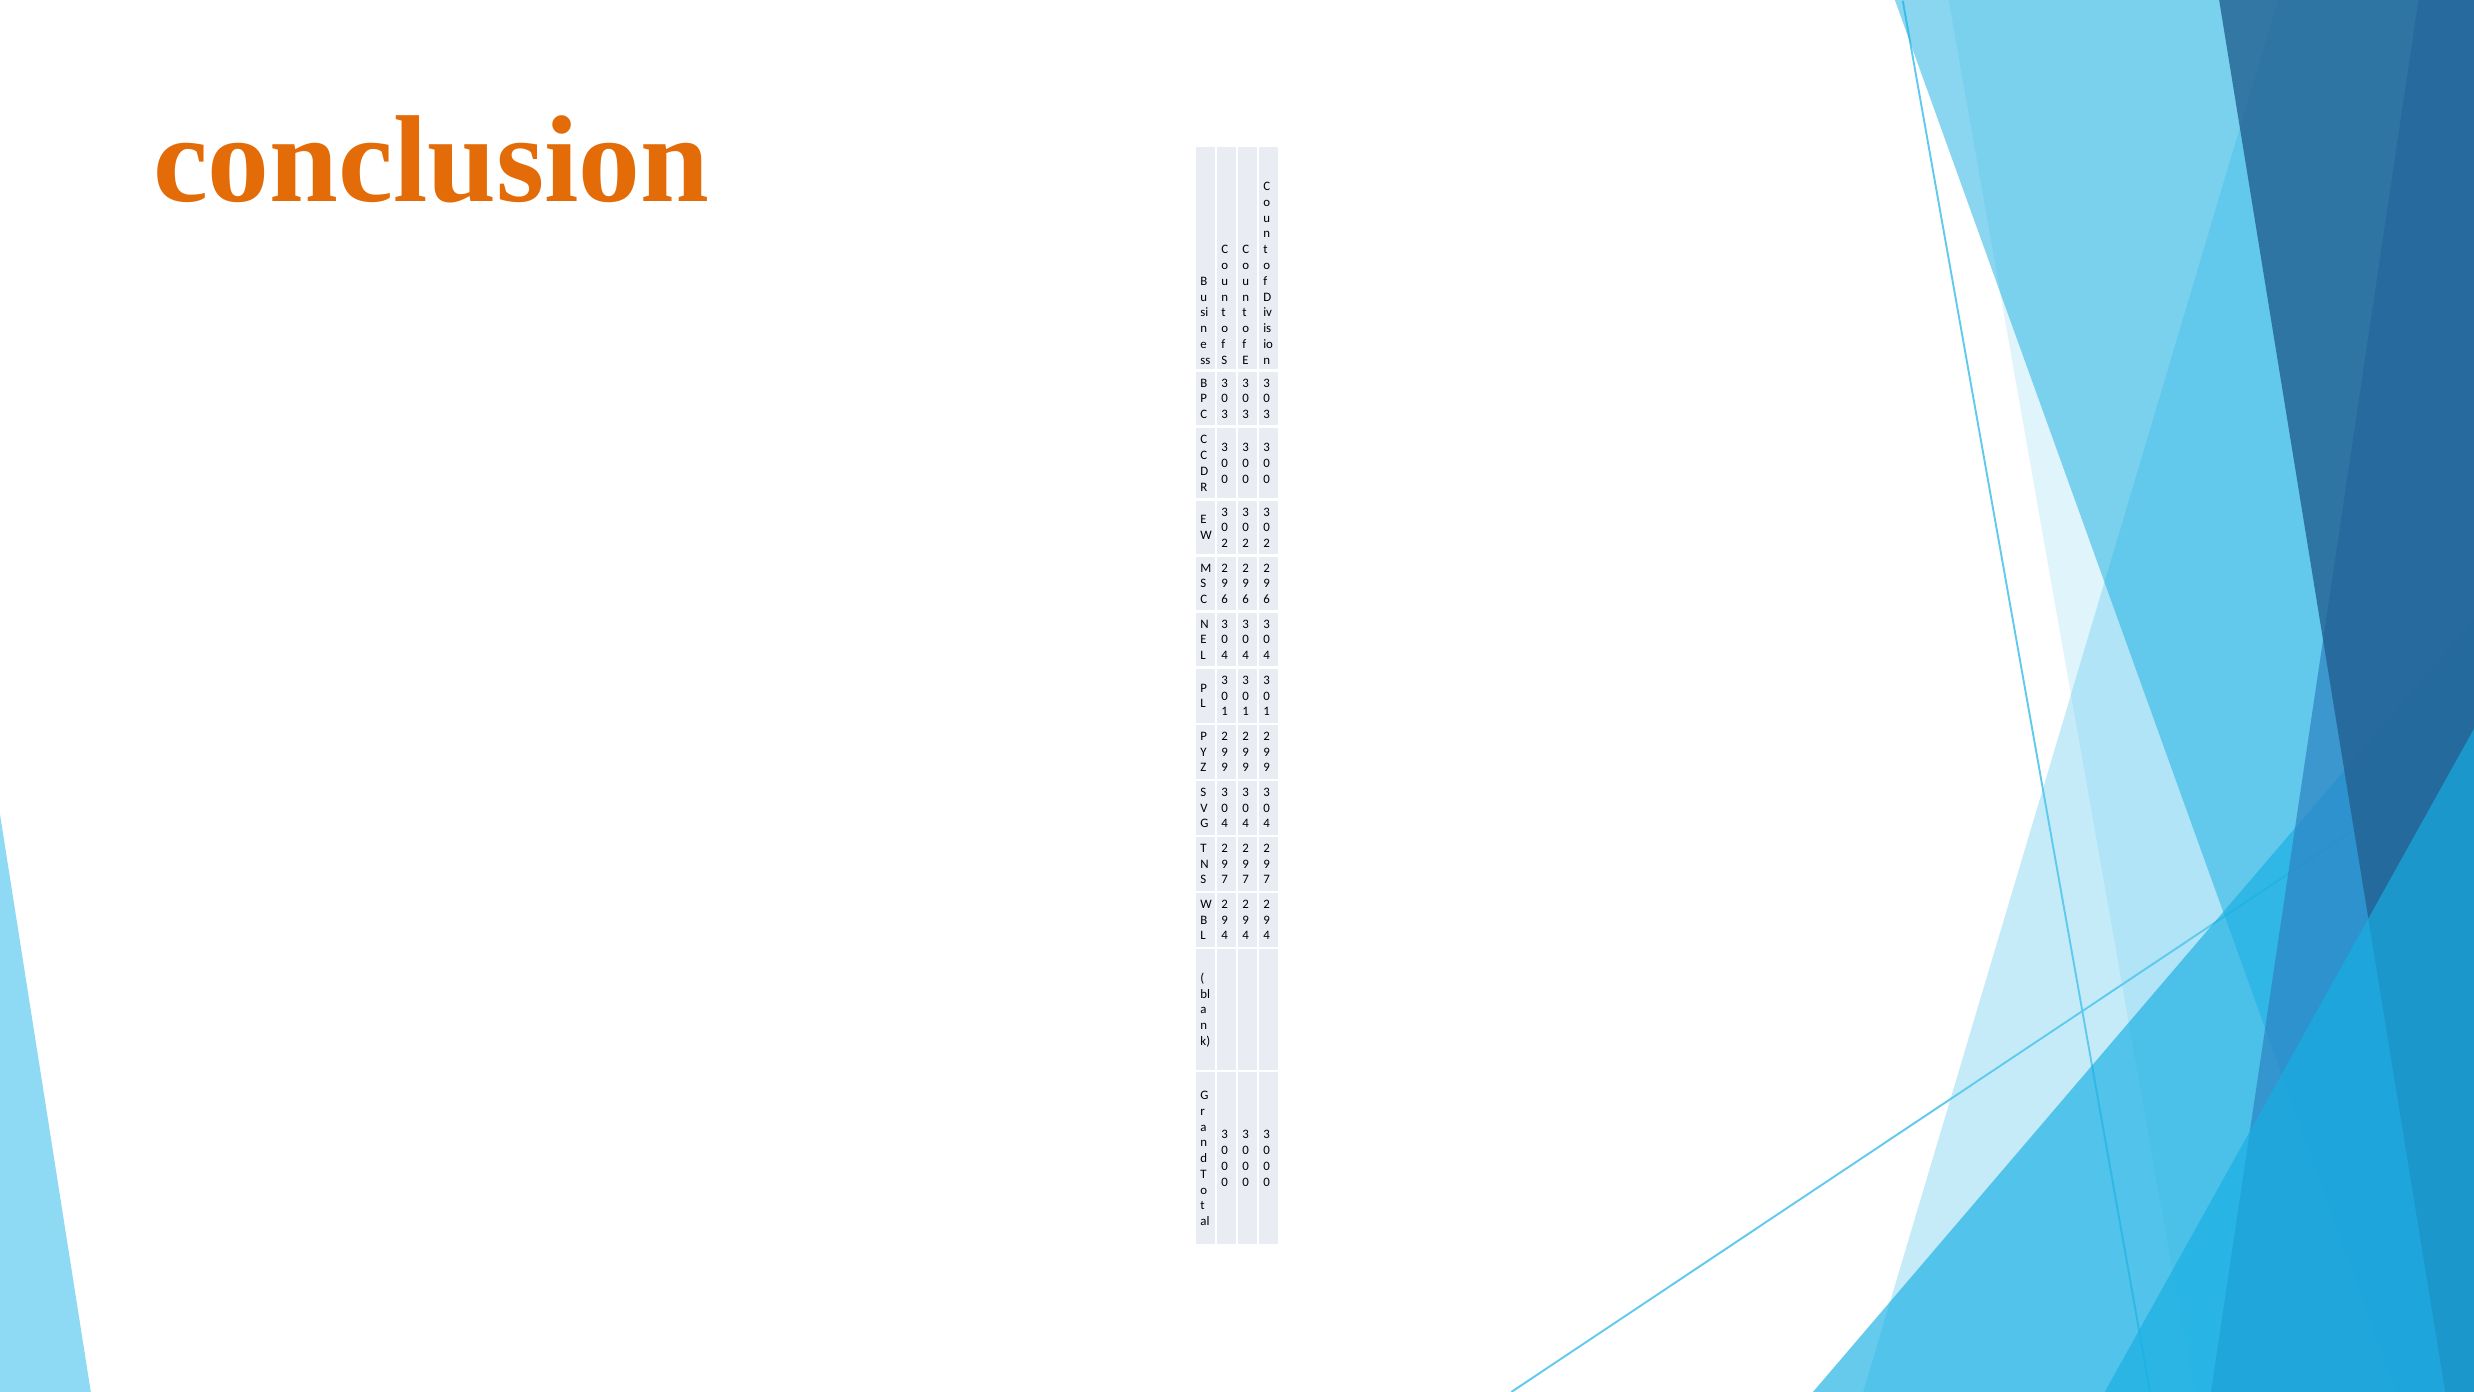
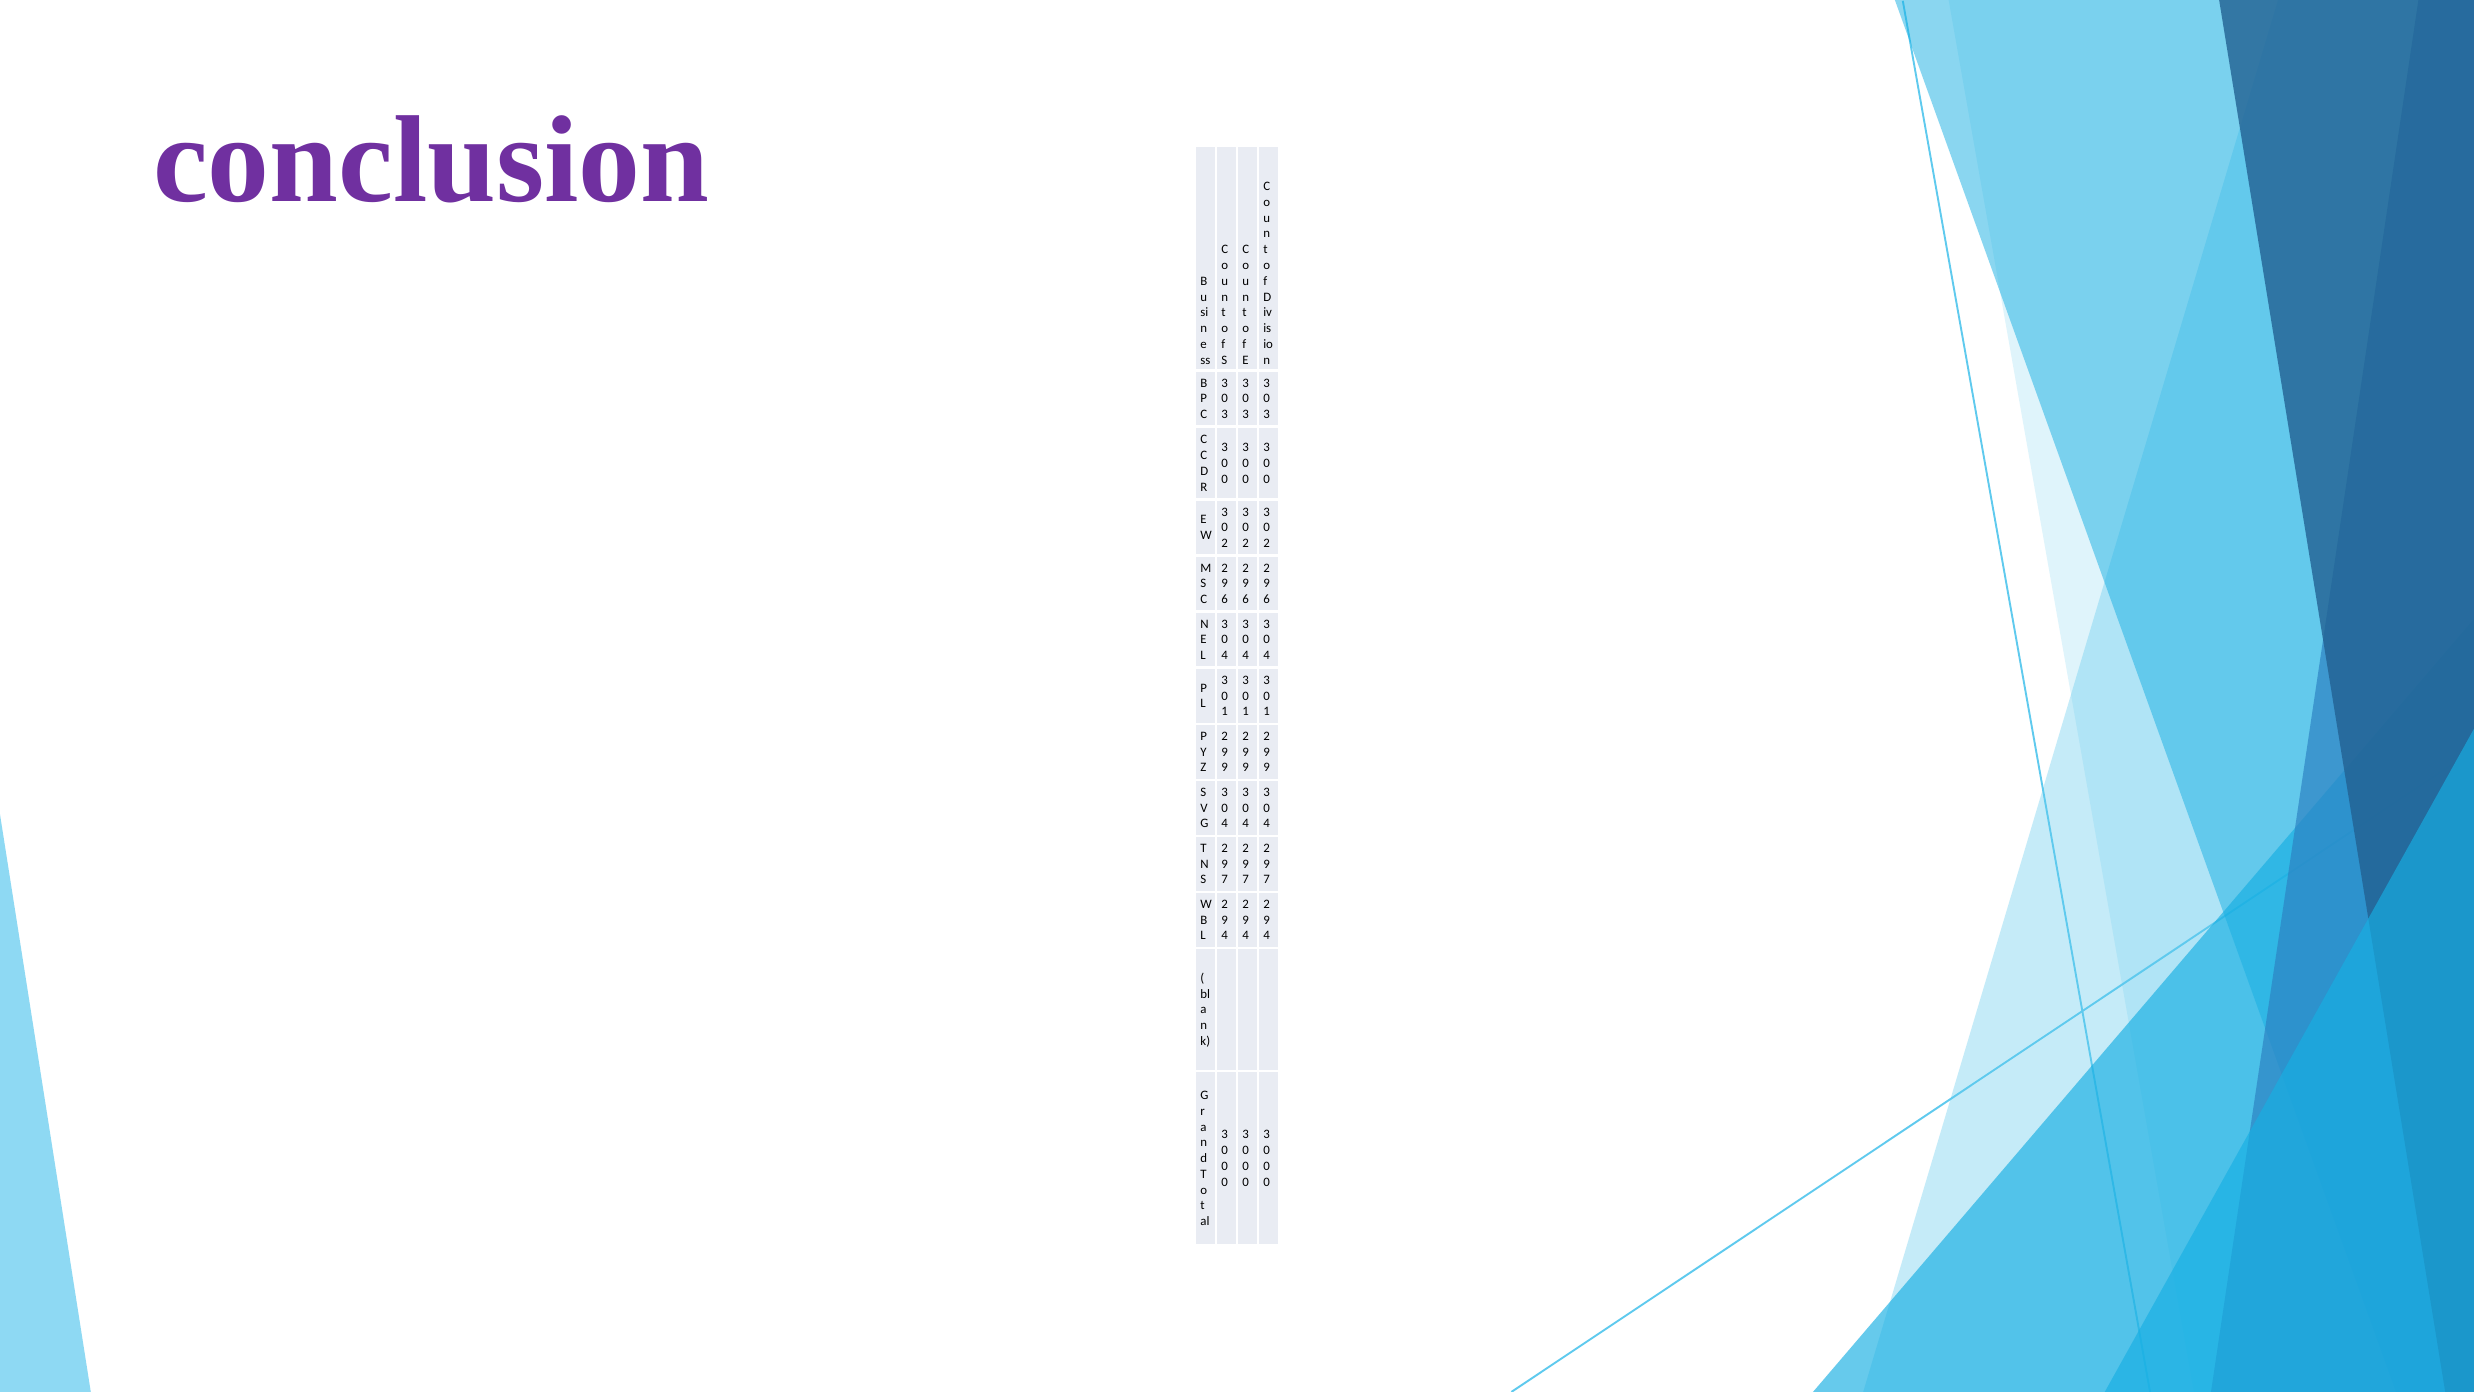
conclusion colour: orange -> purple
